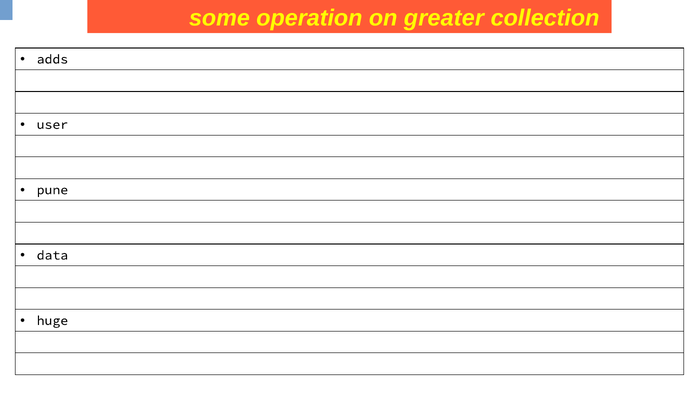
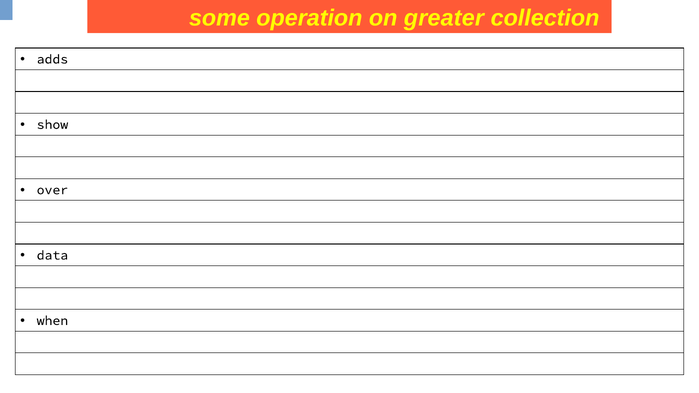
user: user -> show
pune: pune -> over
huge: huge -> when
